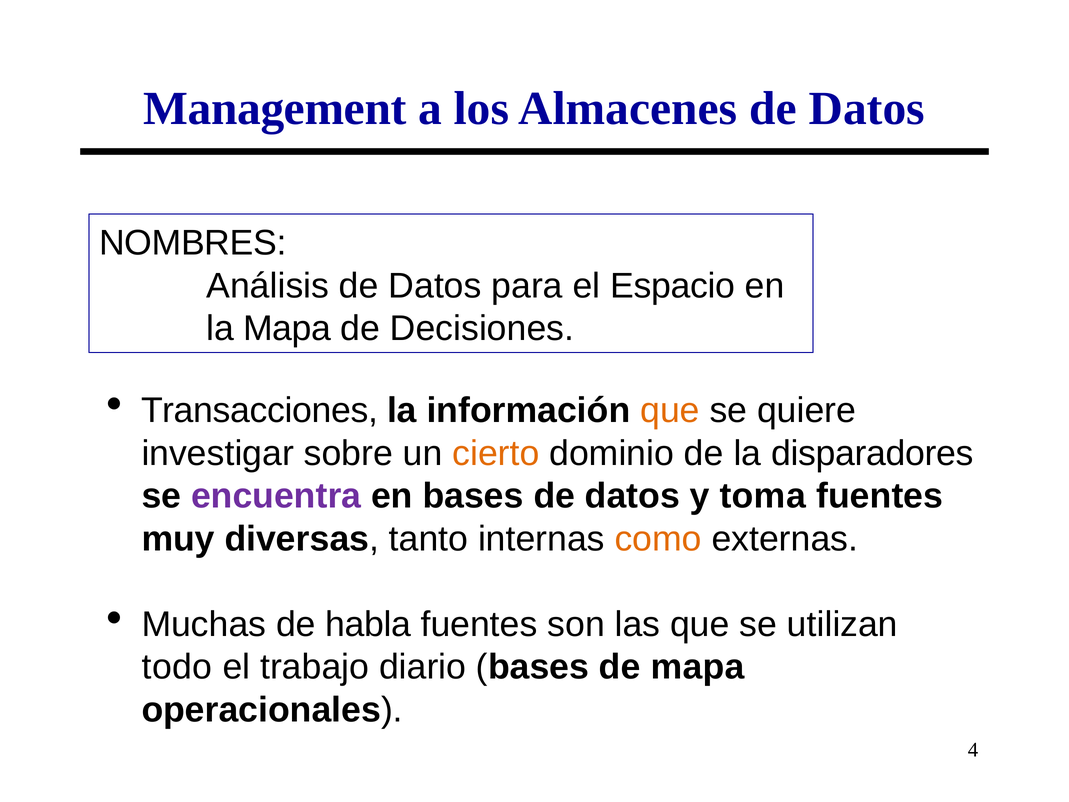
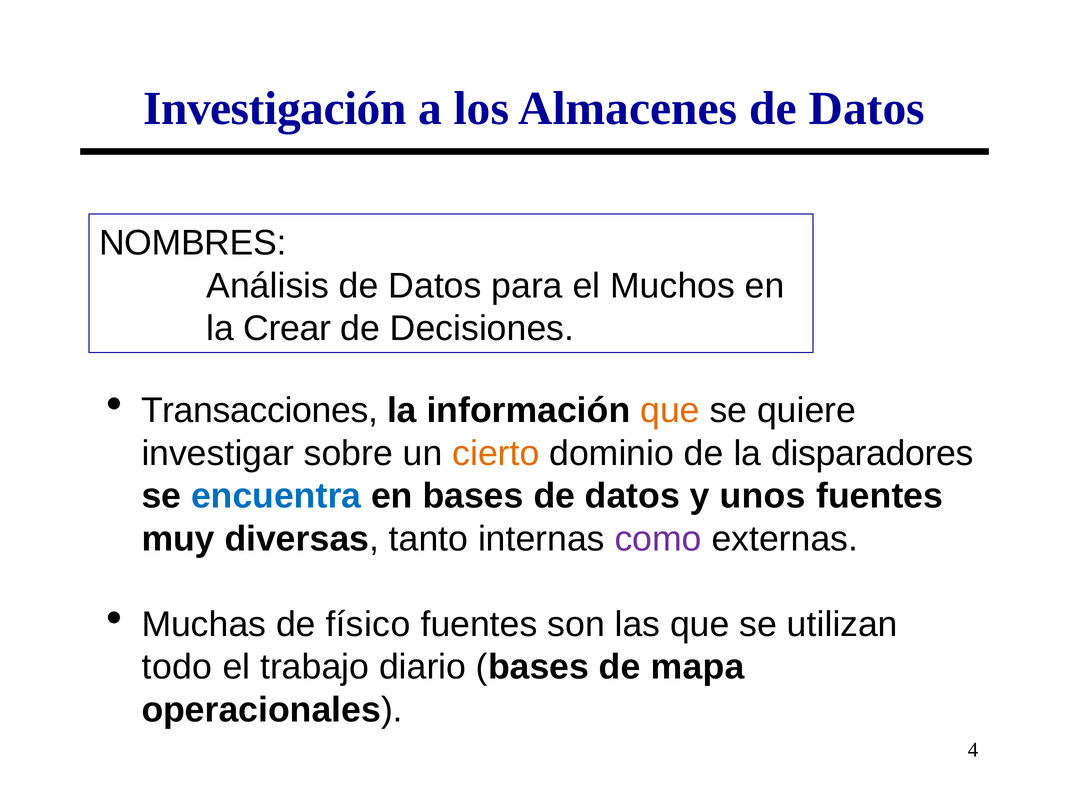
Management: Management -> Investigación
Espacio: Espacio -> Muchos
la Mapa: Mapa -> Crear
encuentra colour: purple -> blue
toma: toma -> unos
como colour: orange -> purple
habla: habla -> físico
